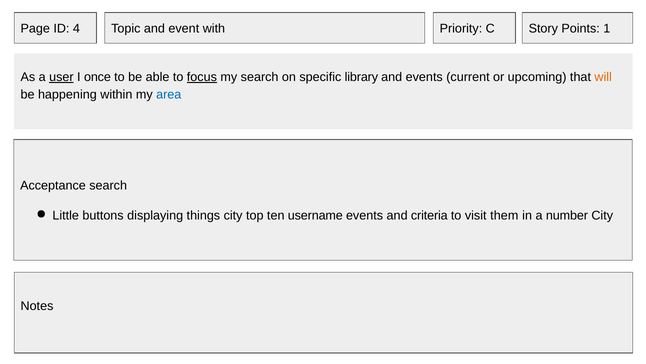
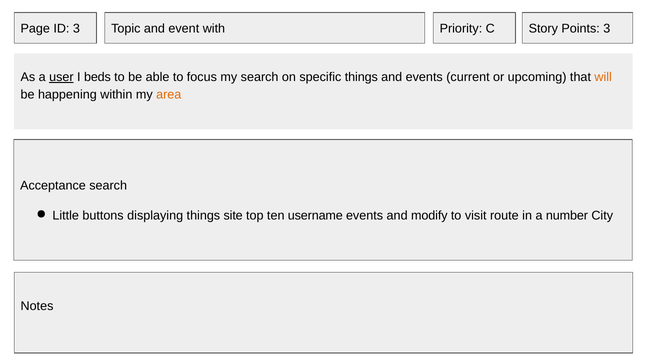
ID 4: 4 -> 3
Points 1: 1 -> 3
once: once -> beds
focus underline: present -> none
specific library: library -> things
area colour: blue -> orange
things city: city -> site
criteria: criteria -> modify
them: them -> route
